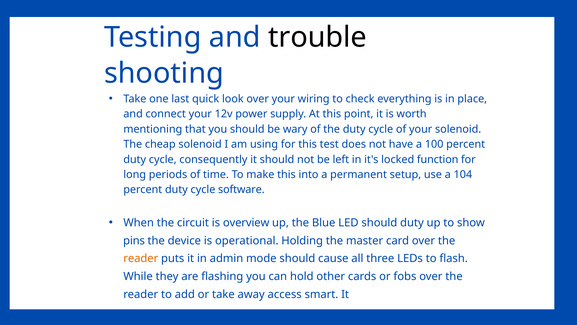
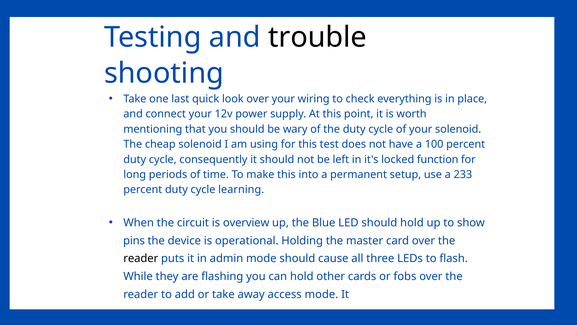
104: 104 -> 233
software: software -> learning
should duty: duty -> hold
reader at (141, 258) colour: orange -> black
access smart: smart -> mode
